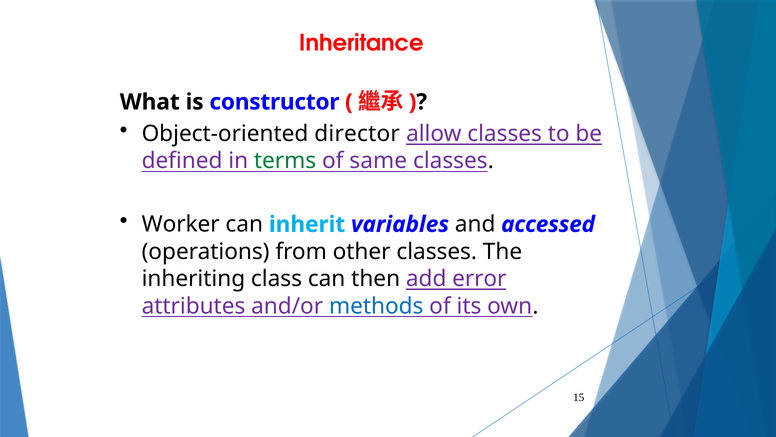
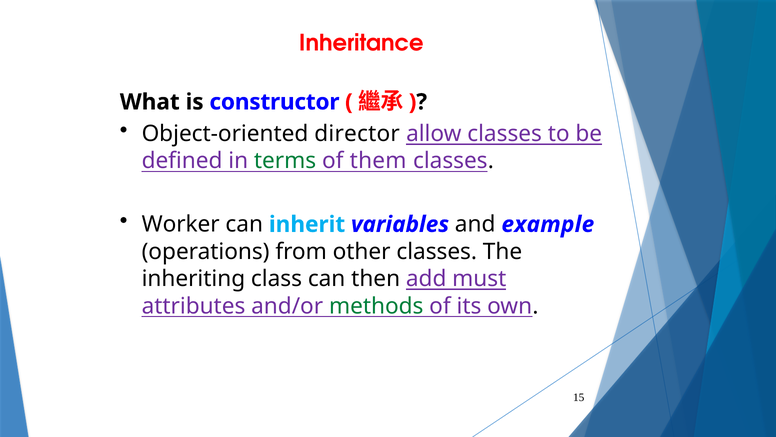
same: same -> them
accessed: accessed -> example
error: error -> must
methods colour: blue -> green
